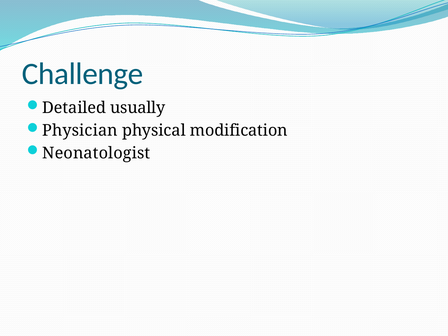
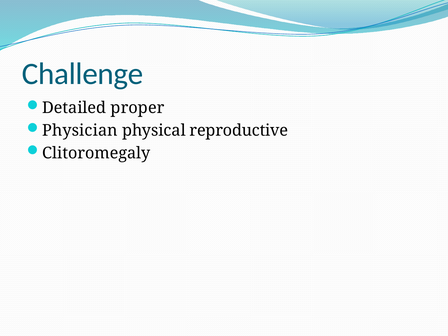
usually: usually -> proper
modification: modification -> reproductive
Neonatologist: Neonatologist -> Clitoromegaly
